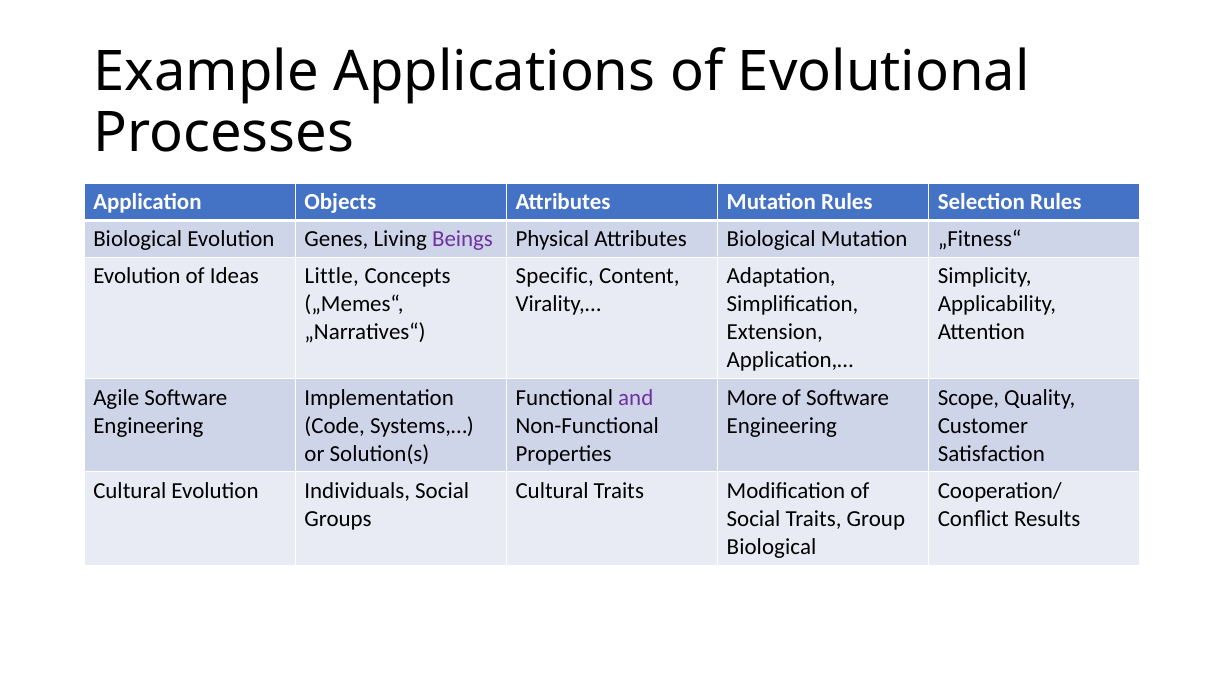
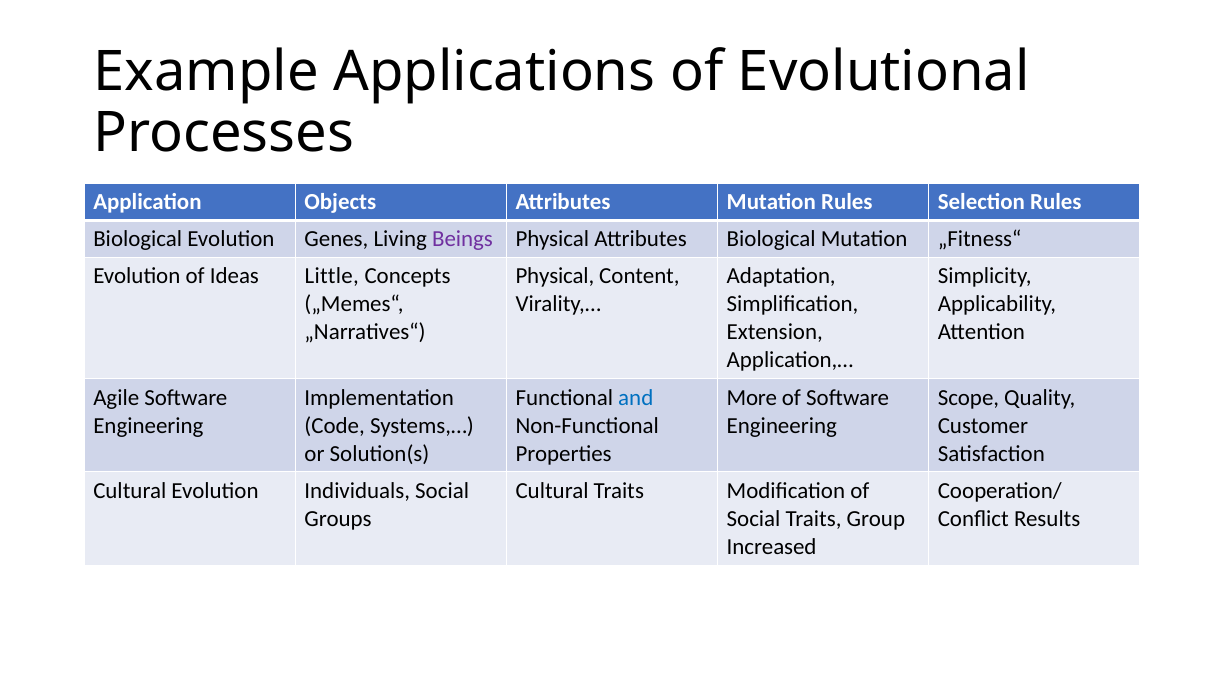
Specific at (555, 277): Specific -> Physical
and colour: purple -> blue
Biological at (772, 547): Biological -> Increased
